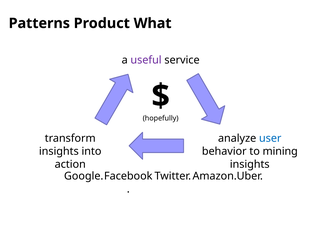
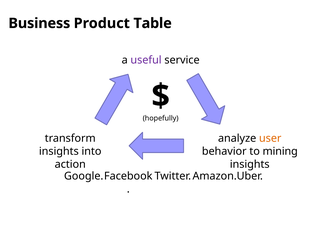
Patterns: Patterns -> Business
What: What -> Table
user colour: blue -> orange
